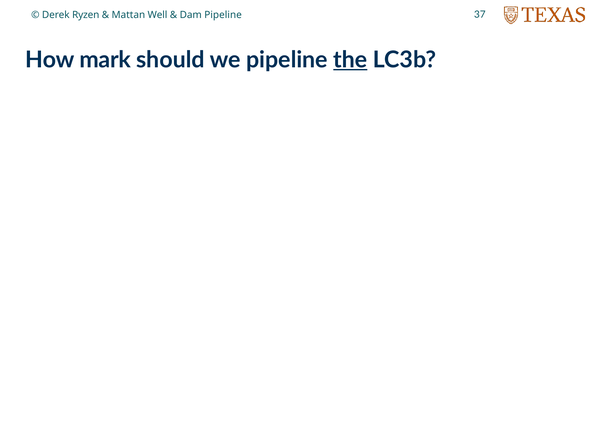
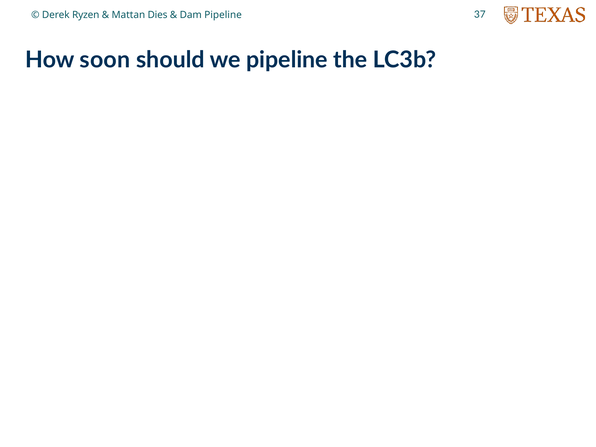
Well: Well -> Dies
mark: mark -> soon
the underline: present -> none
